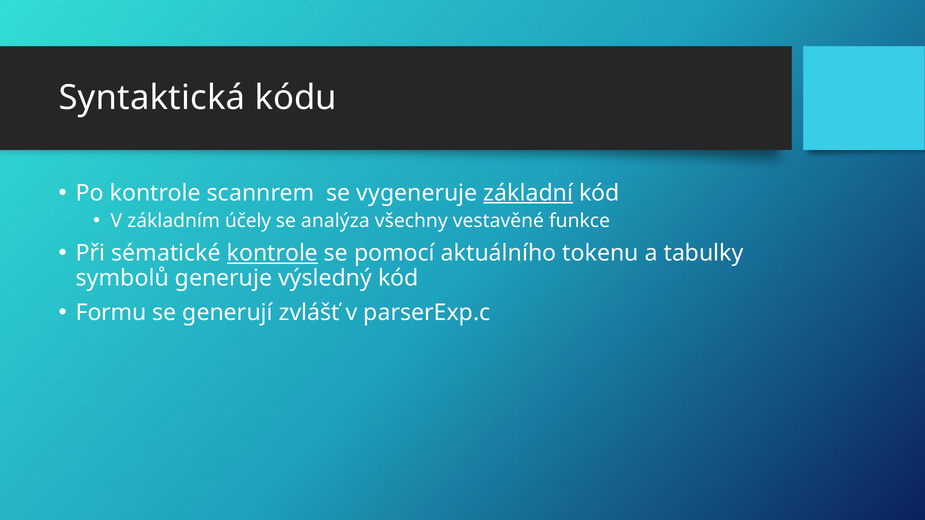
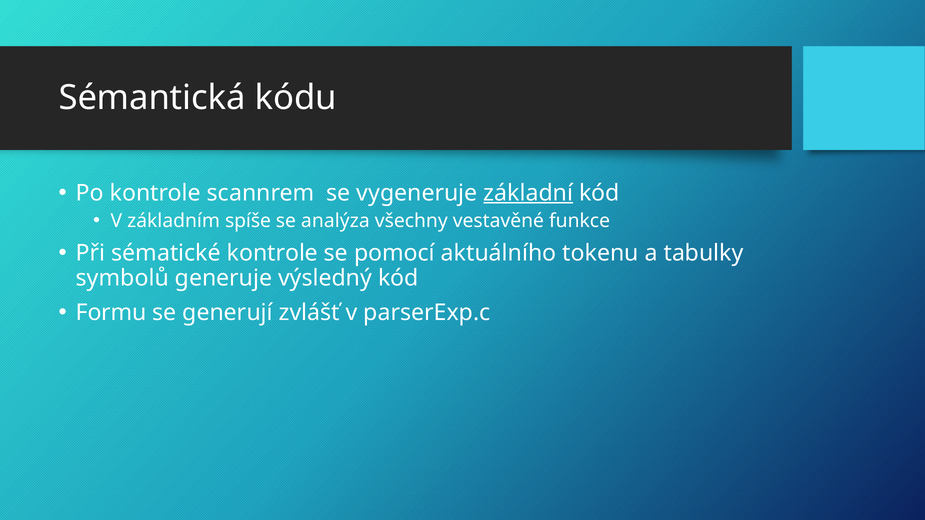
Syntaktická: Syntaktická -> Sémantická
účely: účely -> spíše
kontrole at (272, 253) underline: present -> none
